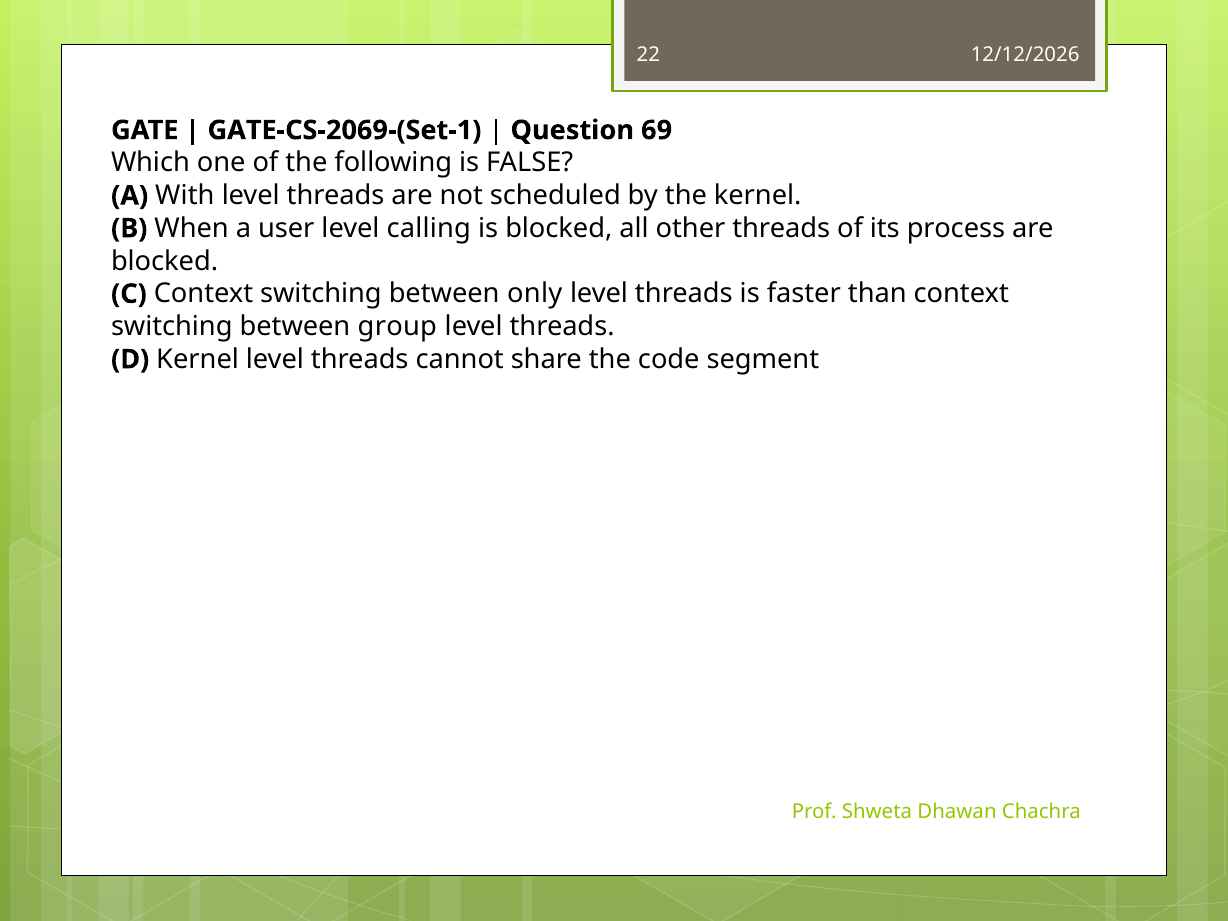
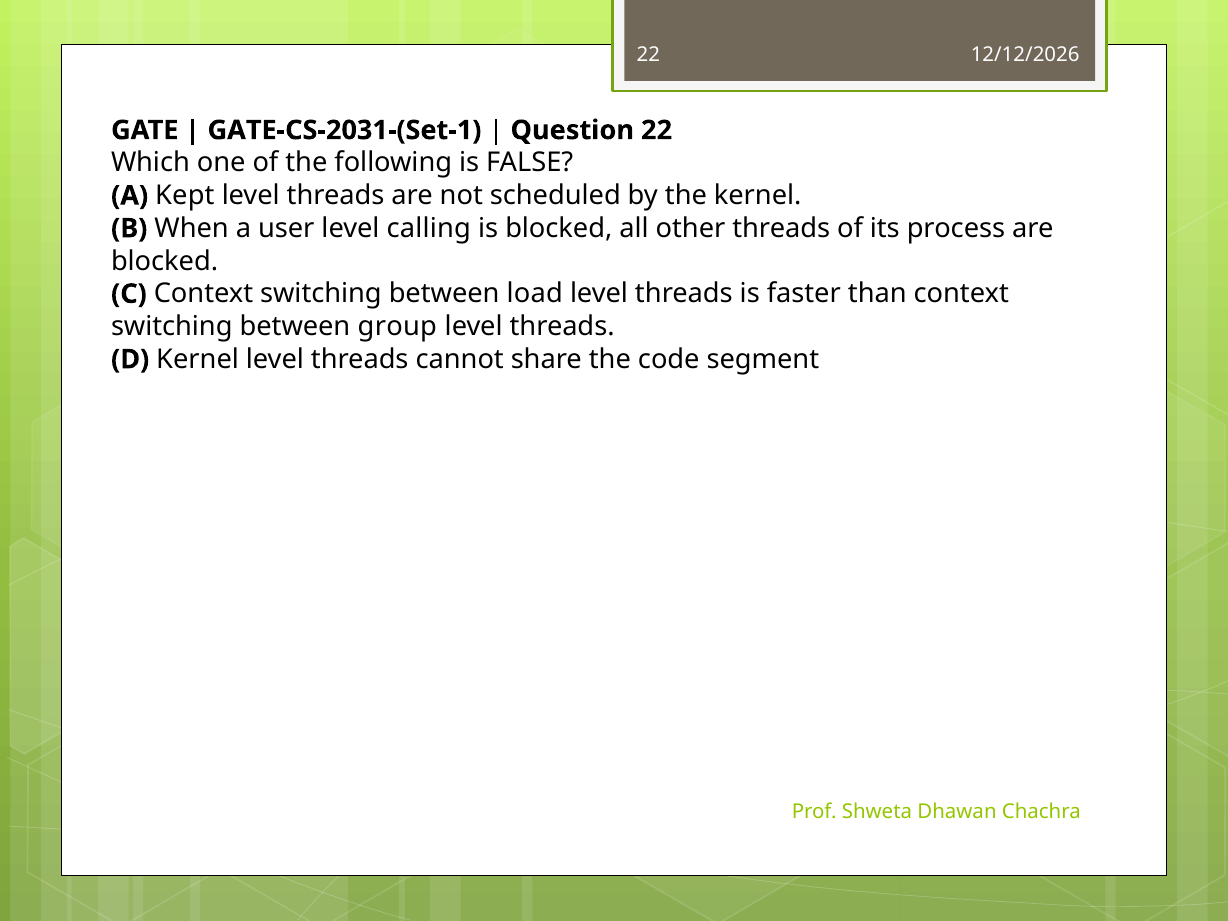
GATE-CS-2069-(Set-1: GATE-CS-2069-(Set-1 -> GATE-CS-2031-(Set-1
Question 69: 69 -> 22
With: With -> Kept
only: only -> load
